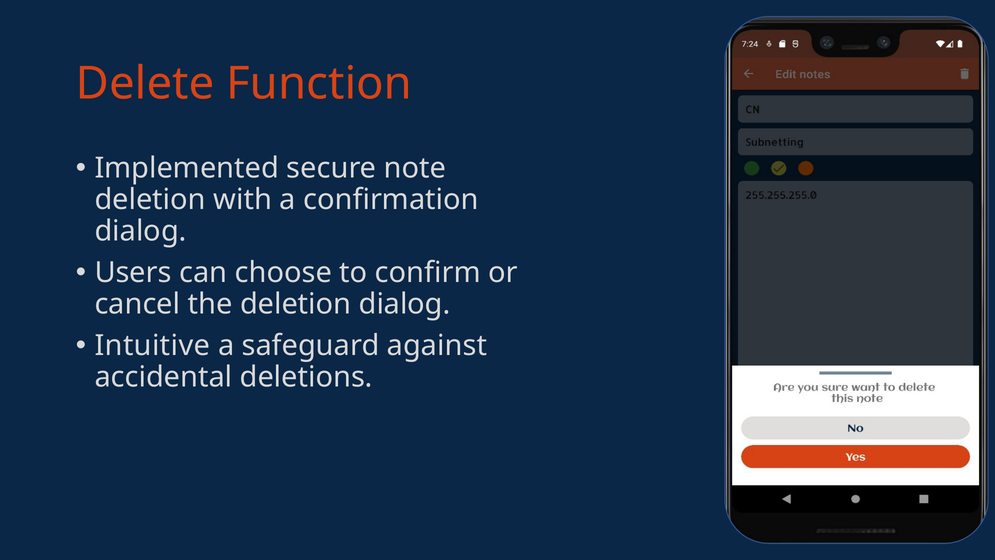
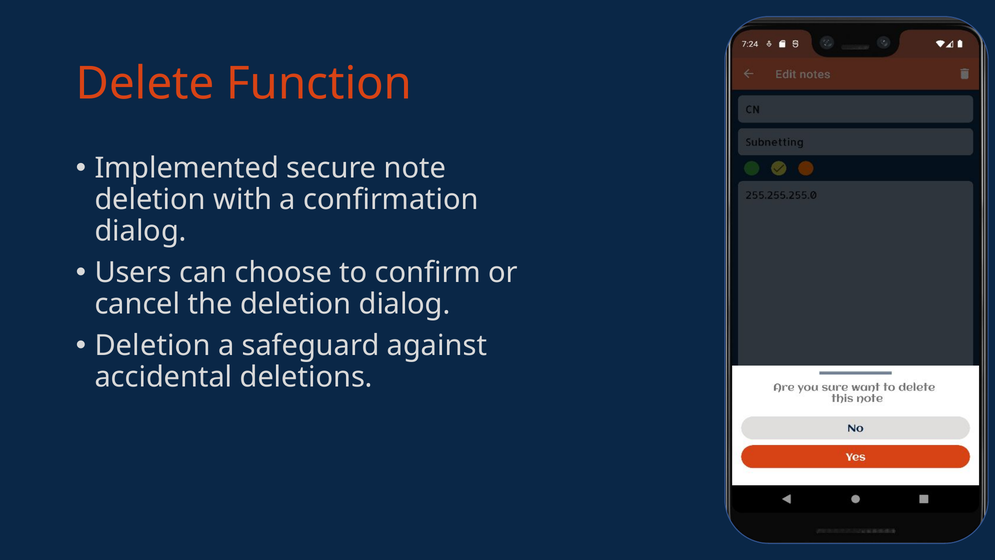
Intuitive at (152, 346): Intuitive -> Deletion
